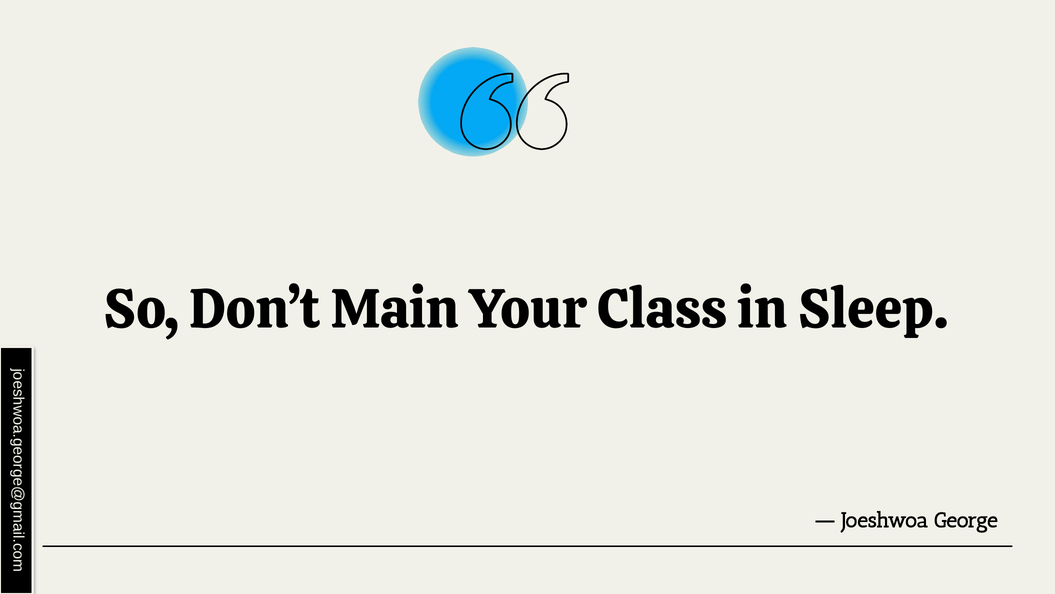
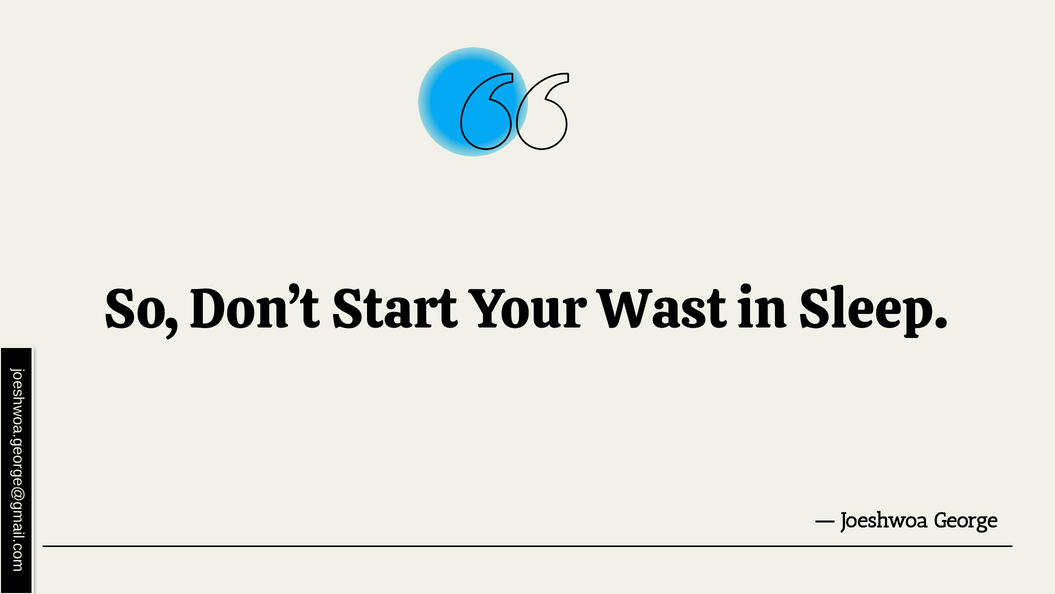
Main: Main -> Start
Class: Class -> Wast
